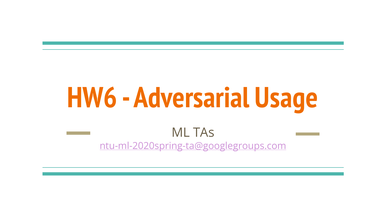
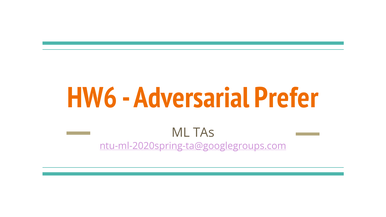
Usage: Usage -> Prefer
